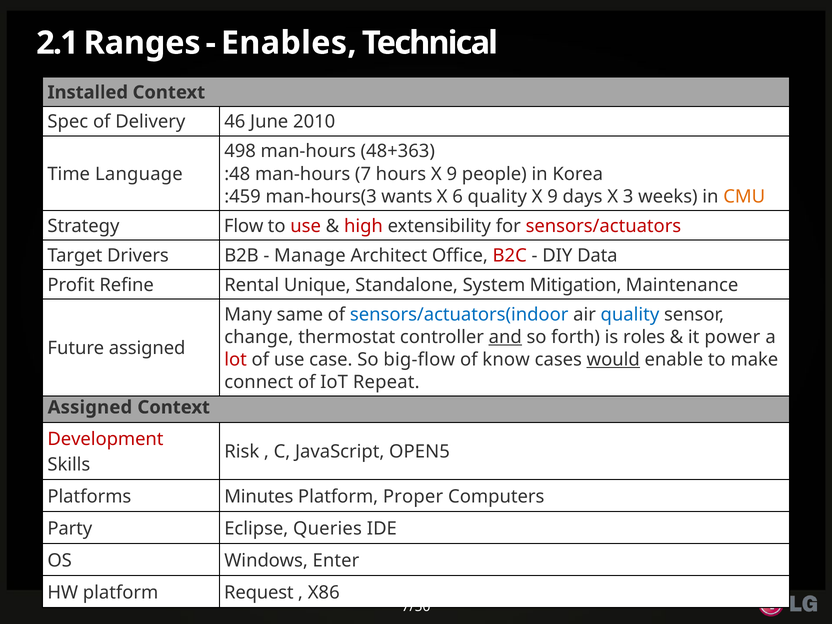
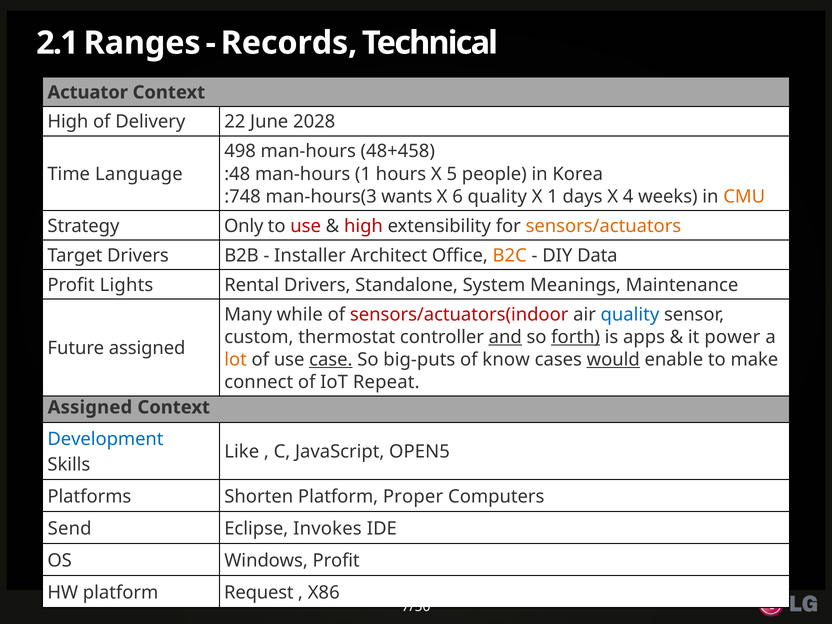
Enables: Enables -> Records
Installed: Installed -> Actuator
Spec at (68, 122): Spec -> High
46: 46 -> 22
2010: 2010 -> 2028
48+363: 48+363 -> 48+458
man-hours 7: 7 -> 1
hours X 9: 9 -> 5
:459: :459 -> :748
9 at (553, 196): 9 -> 1
3: 3 -> 4
Flow: Flow -> Only
sensors/actuators colour: red -> orange
Manage: Manage -> Installer
B2C colour: red -> orange
Refine: Refine -> Lights
Rental Unique: Unique -> Drivers
Mitigation: Mitigation -> Meanings
same: same -> while
sensors/actuators(indoor colour: blue -> red
change: change -> custom
forth underline: none -> present
roles: roles -> apps
lot colour: red -> orange
case underline: none -> present
big-flow: big-flow -> big-puts
Development colour: red -> blue
Risk: Risk -> Like
Minutes: Minutes -> Shorten
Party: Party -> Send
Queries: Queries -> Invokes
Windows Enter: Enter -> Profit
